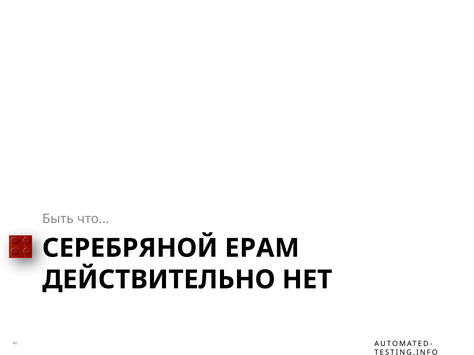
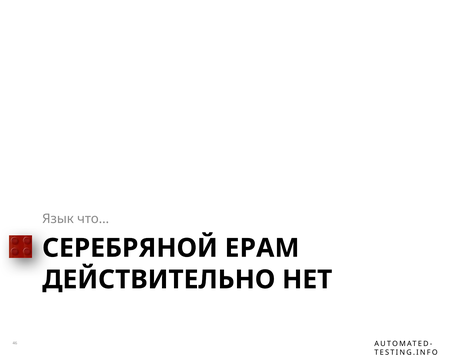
Быть: Быть -> Язык
